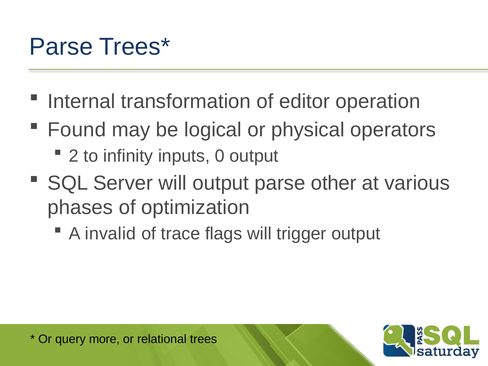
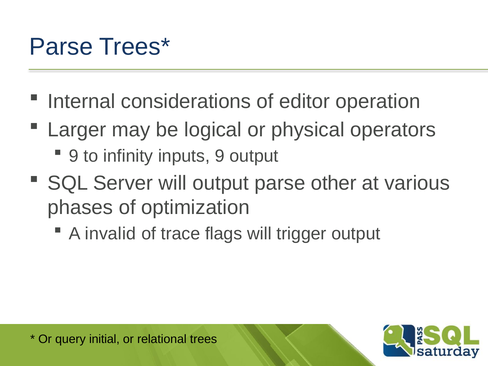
transformation: transformation -> considerations
Found: Found -> Larger
2 at (74, 156): 2 -> 9
inputs 0: 0 -> 9
more: more -> initial
